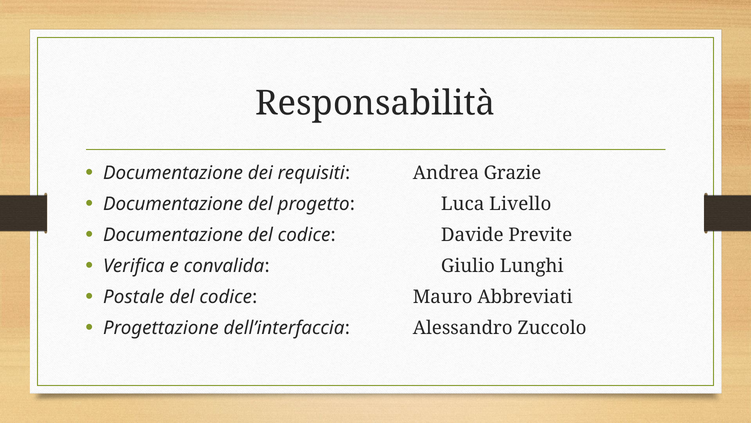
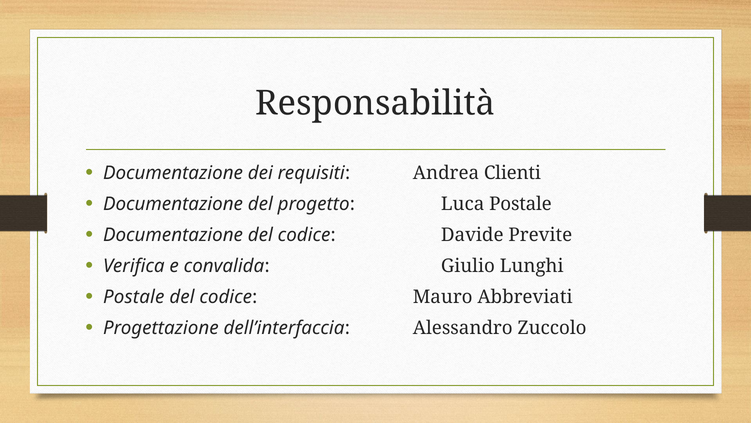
Grazie: Grazie -> Clienti
Luca Livello: Livello -> Postale
